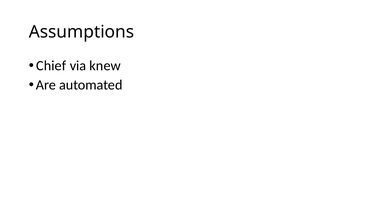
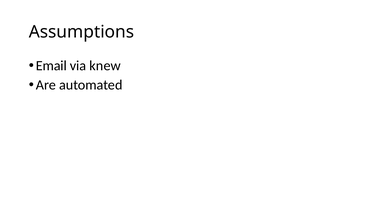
Chief: Chief -> Email
